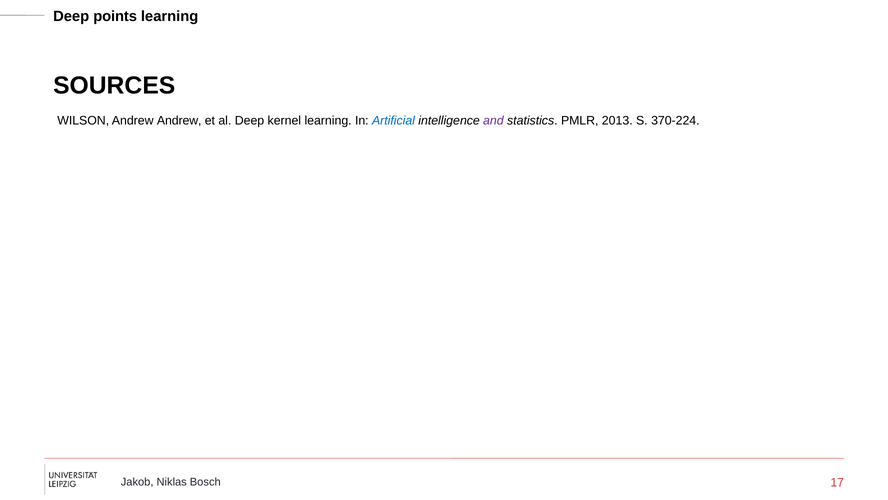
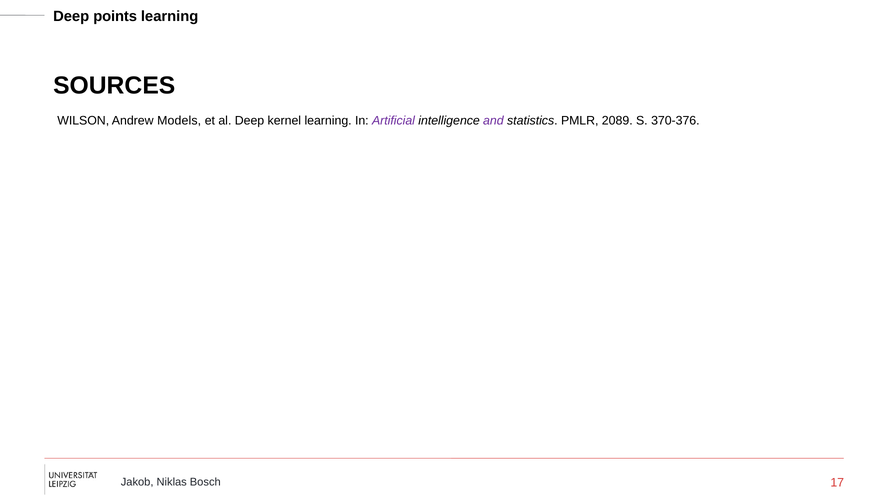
Andrew Andrew: Andrew -> Models
Artificial colour: blue -> purple
2013: 2013 -> 2089
370-224: 370-224 -> 370-376
